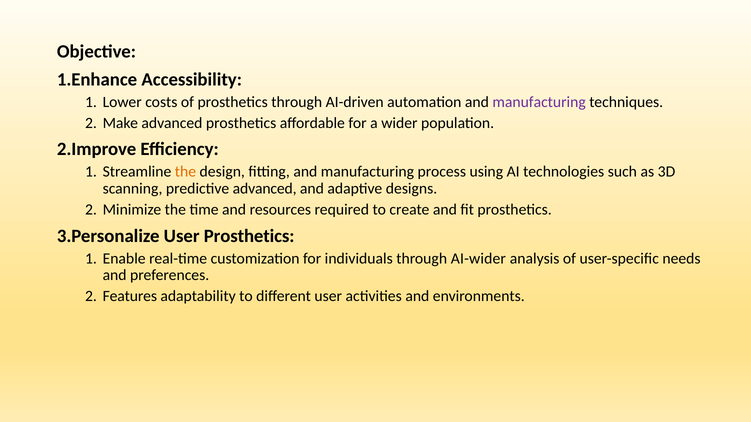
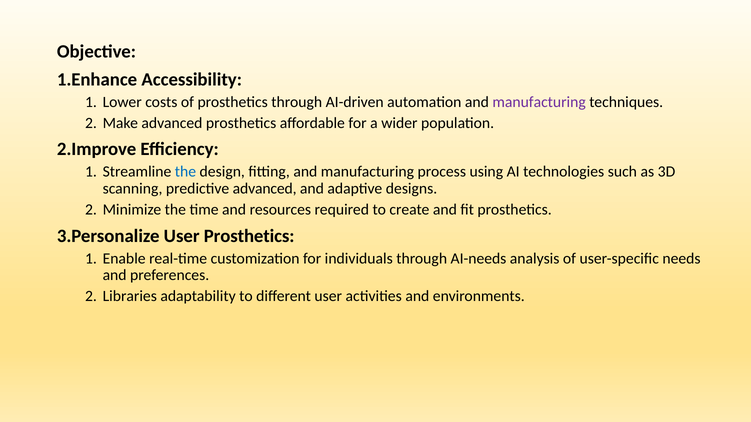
the at (185, 172) colour: orange -> blue
AI-wider: AI-wider -> AI-needs
Features: Features -> Libraries
